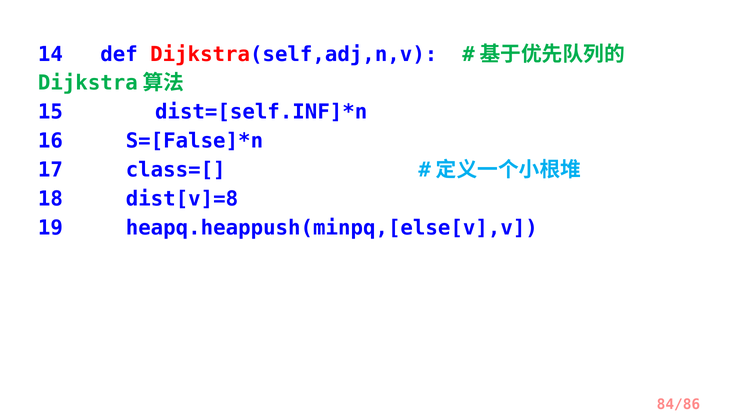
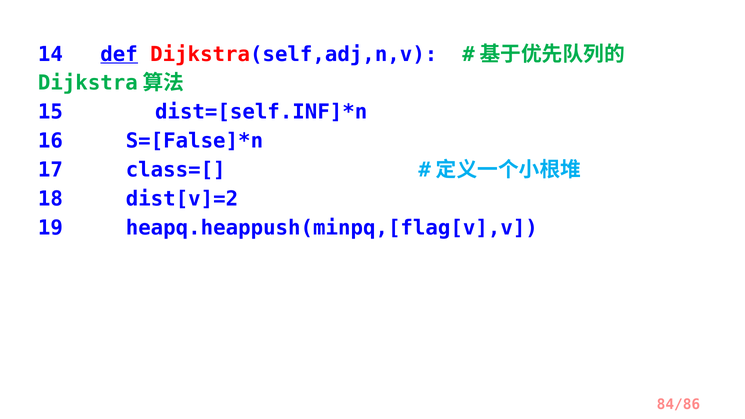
def underline: none -> present
dist[v]=8: dist[v]=8 -> dist[v]=2
heapq.heappush(minpq,[else[v],v: heapq.heappush(minpq,[else[v],v -> heapq.heappush(minpq,[flag[v],v
